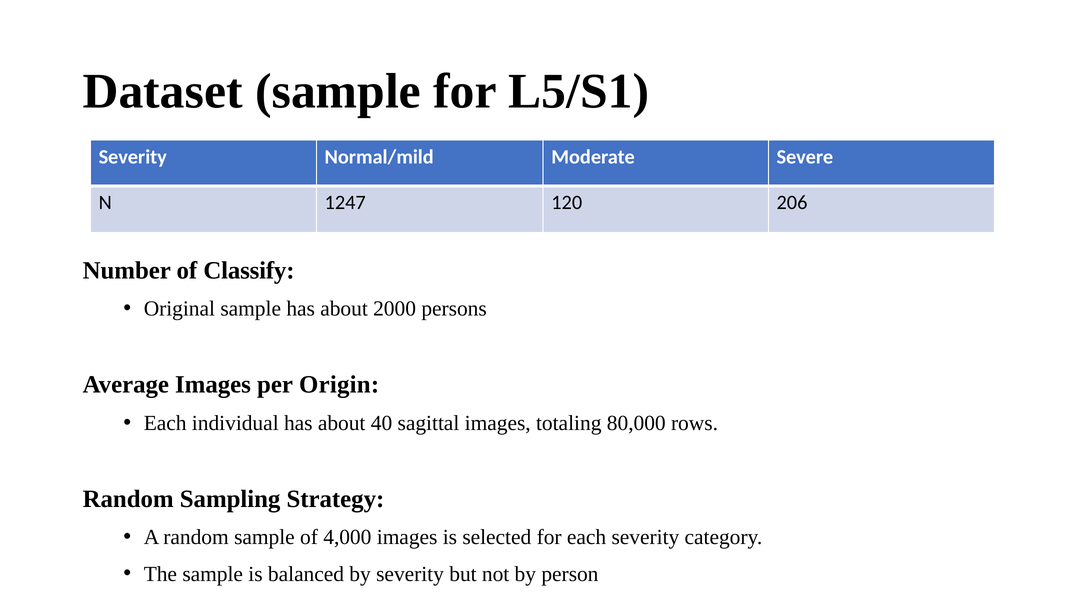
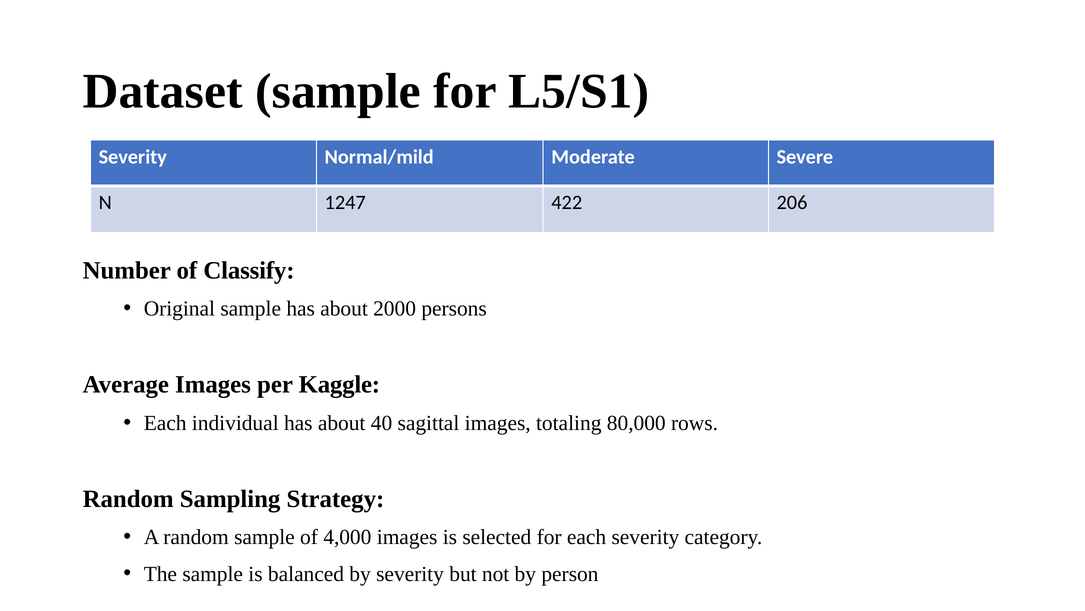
120: 120 -> 422
Origin: Origin -> Kaggle
